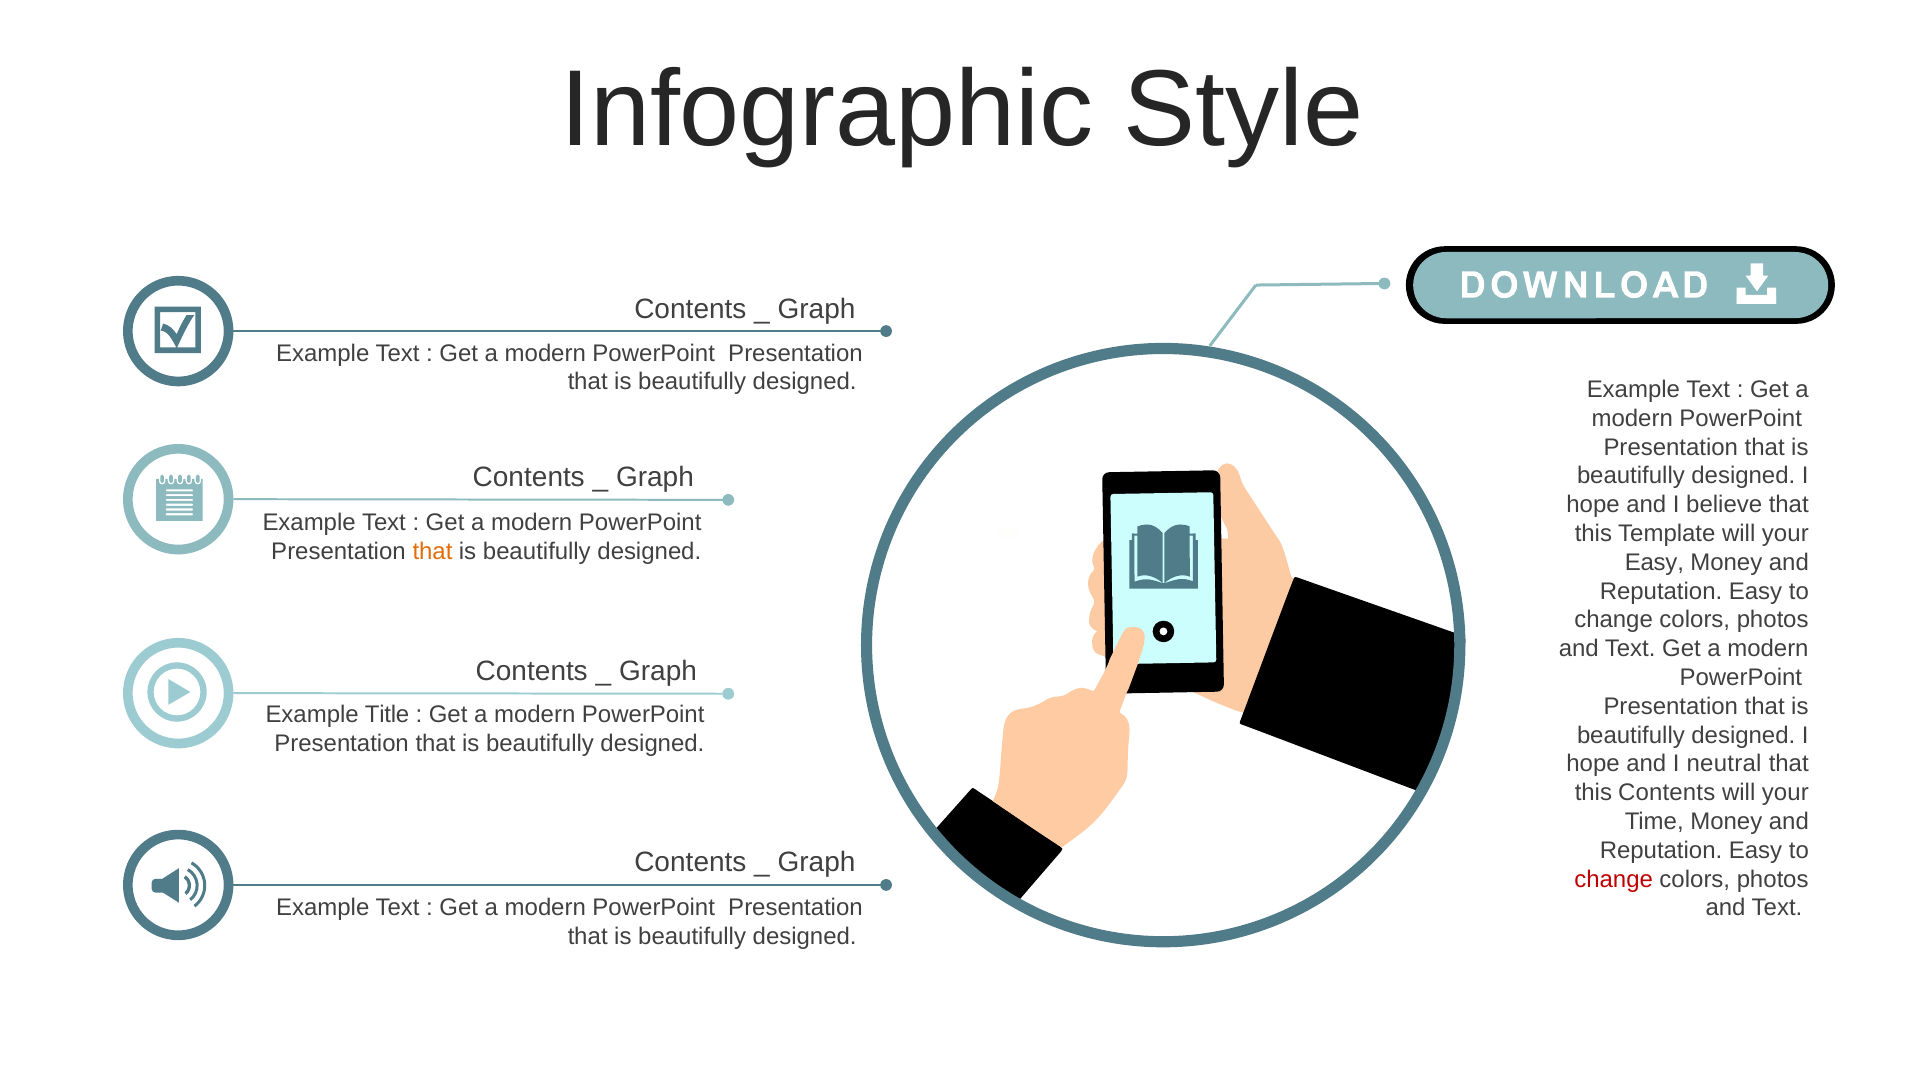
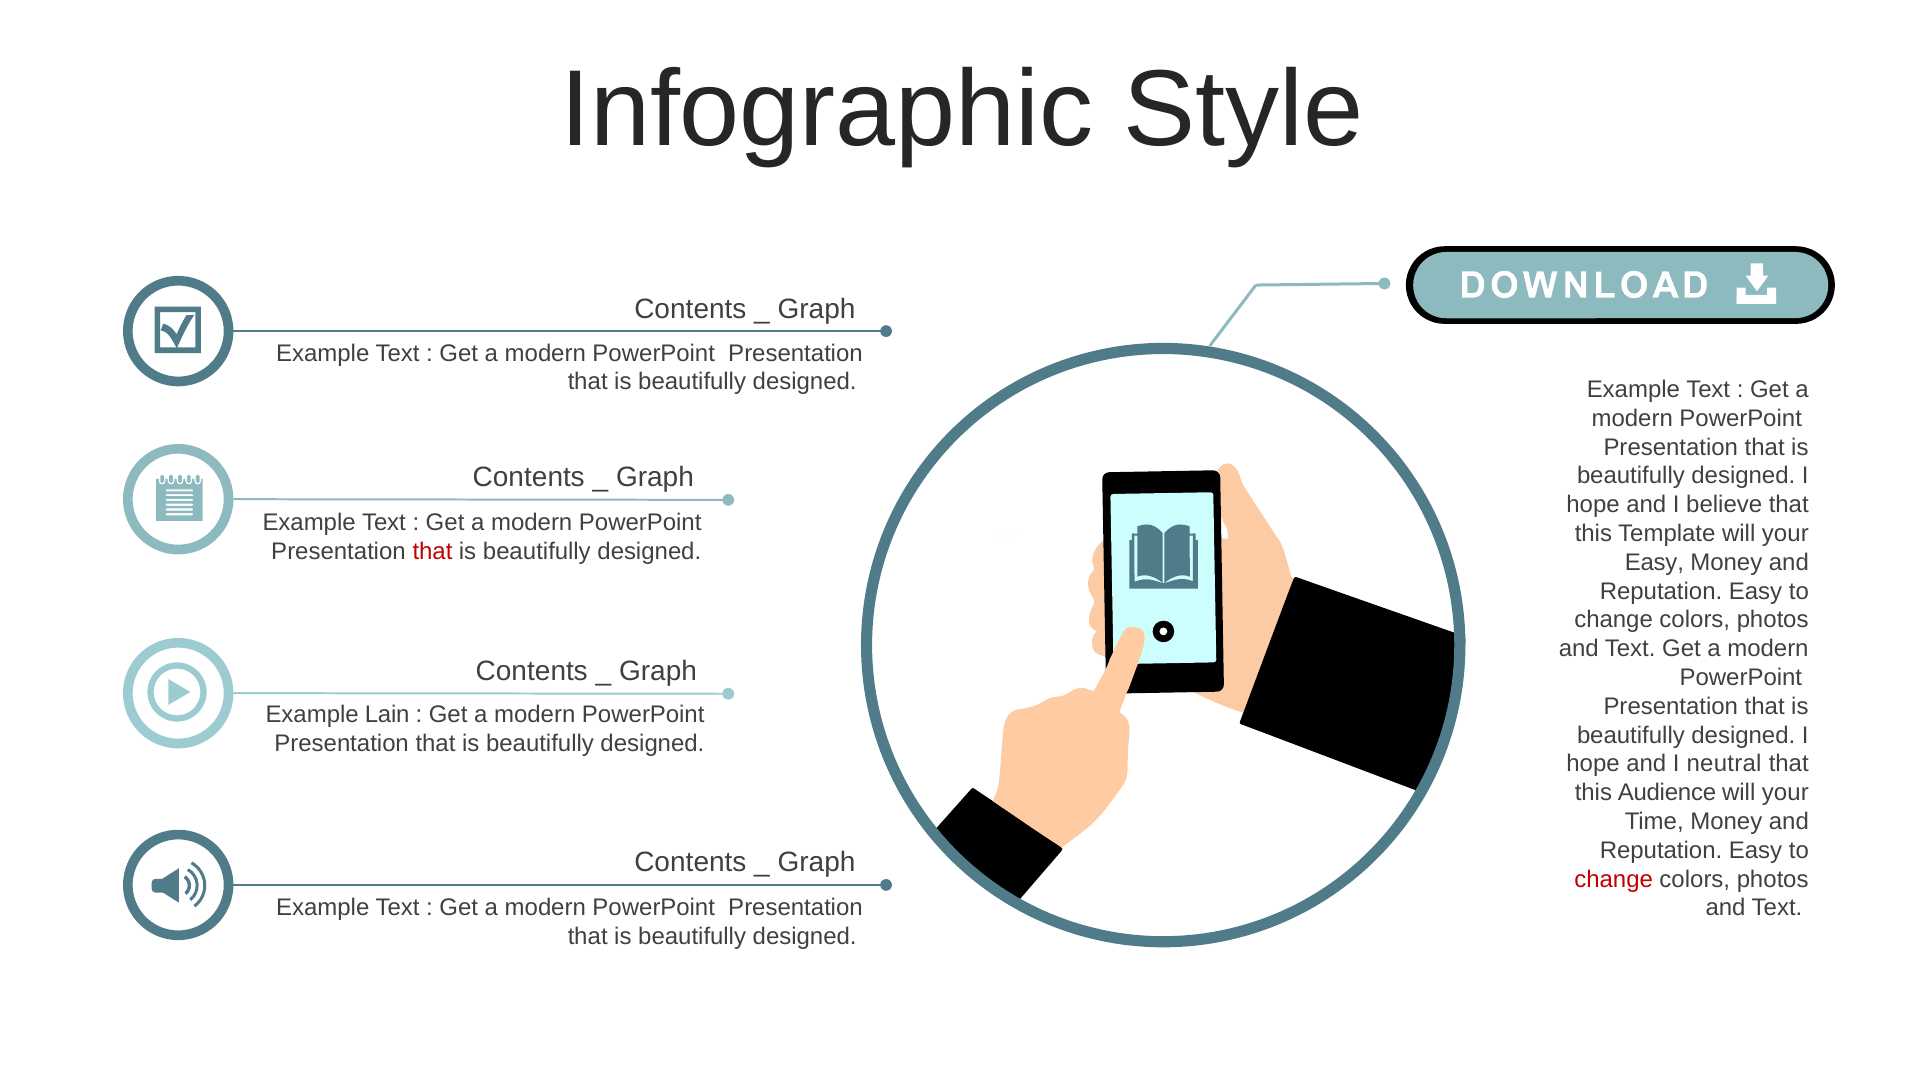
that at (432, 552) colour: orange -> red
Title: Title -> Lain
this Contents: Contents -> Audience
